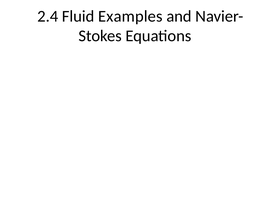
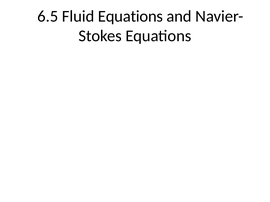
2.4: 2.4 -> 6.5
Fluid Examples: Examples -> Equations
